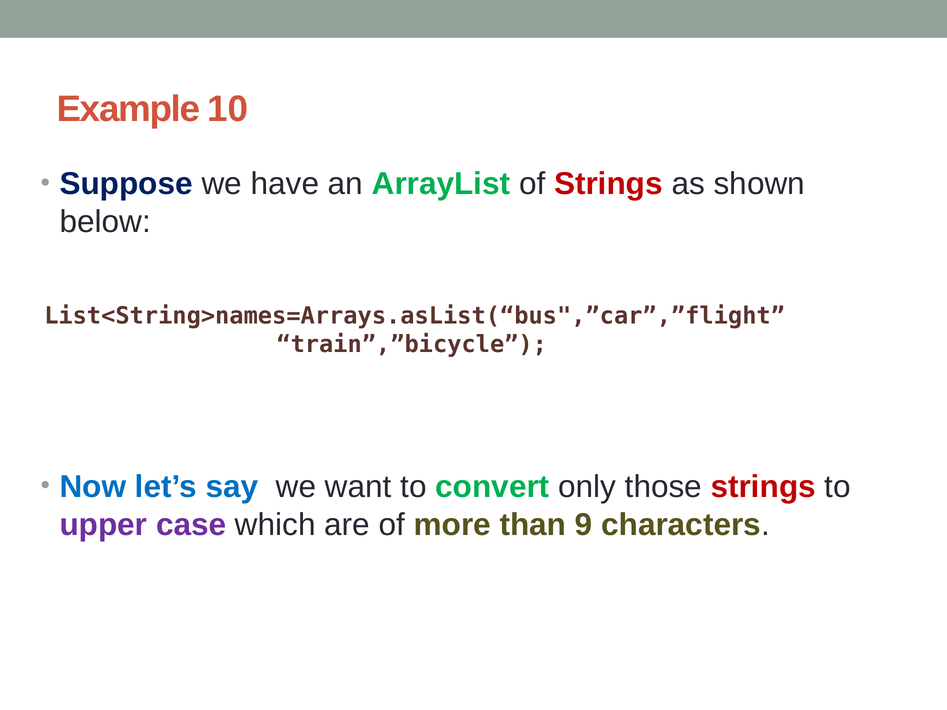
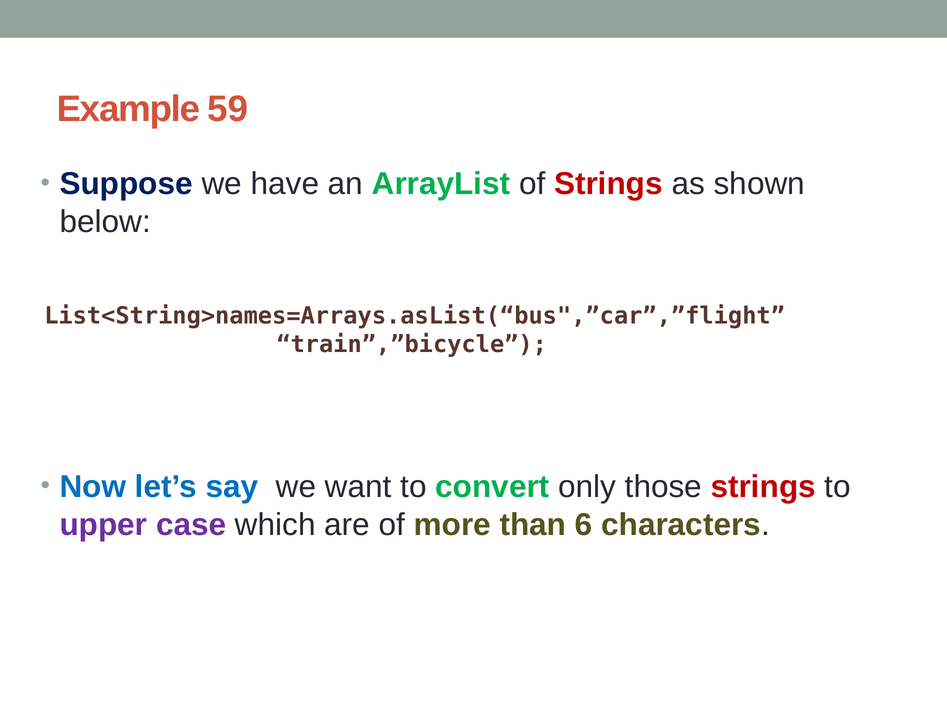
10: 10 -> 59
9: 9 -> 6
